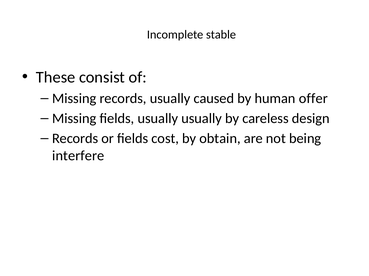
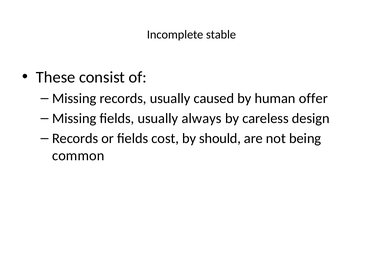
usually usually: usually -> always
obtain: obtain -> should
interfere: interfere -> common
